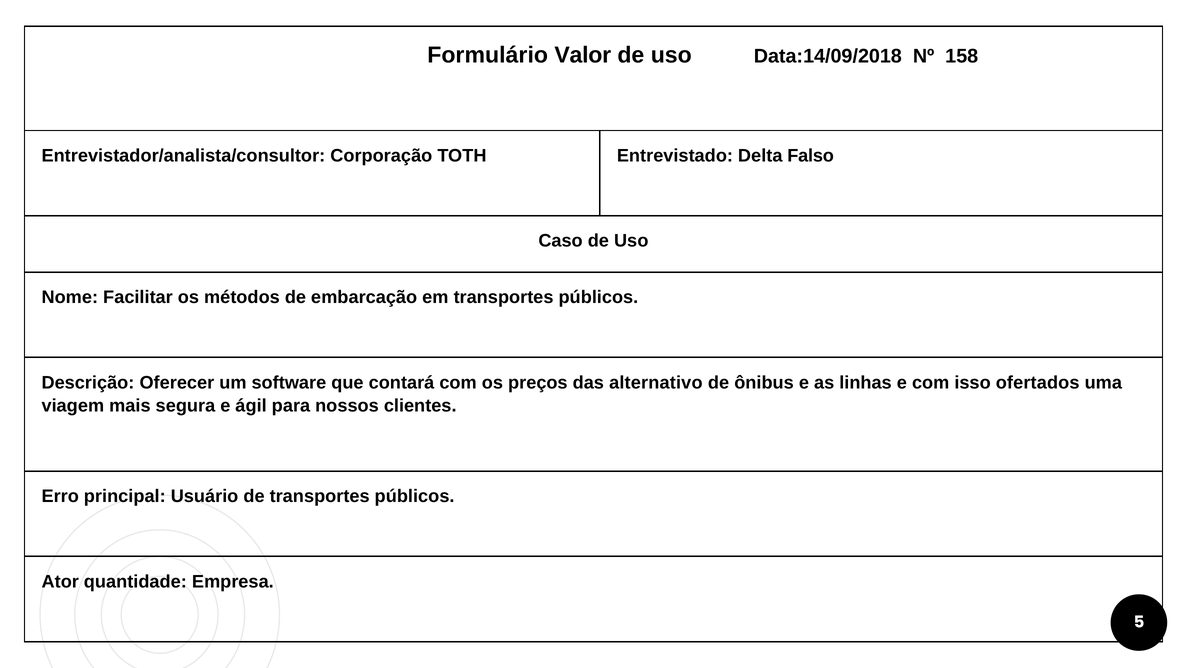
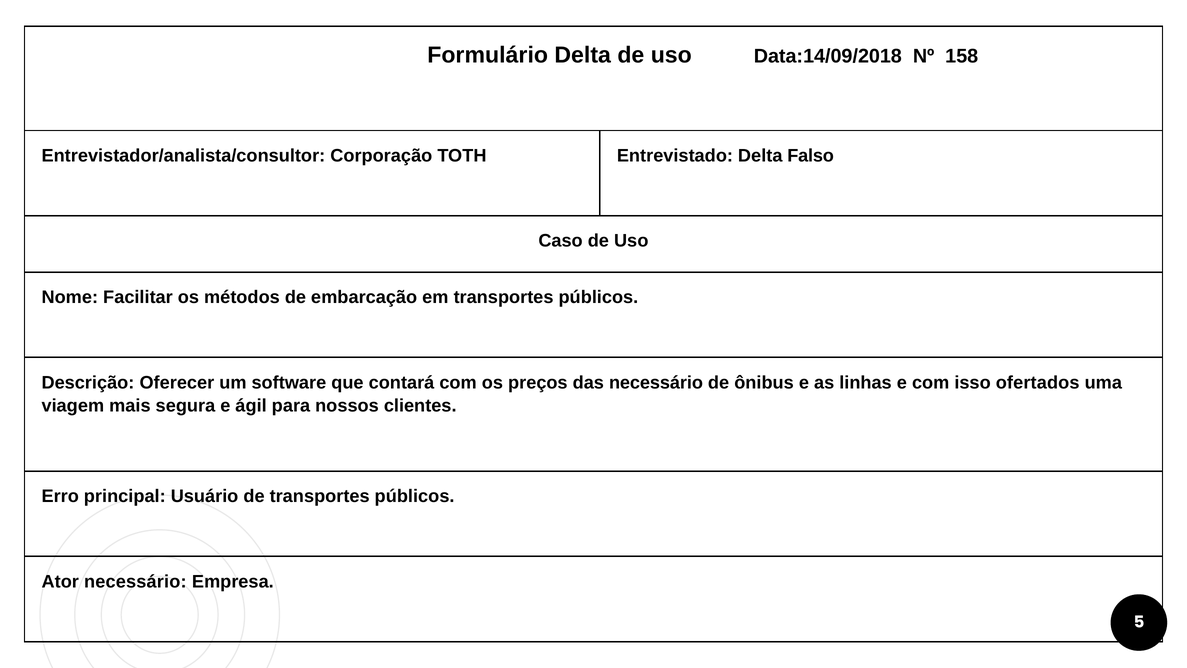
Formulário Valor: Valor -> Delta
das alternativo: alternativo -> necessário
Ator quantidade: quantidade -> necessário
